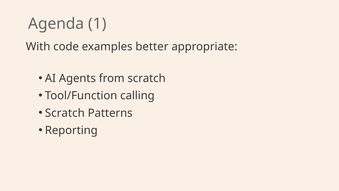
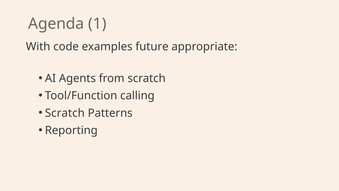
better: better -> future
